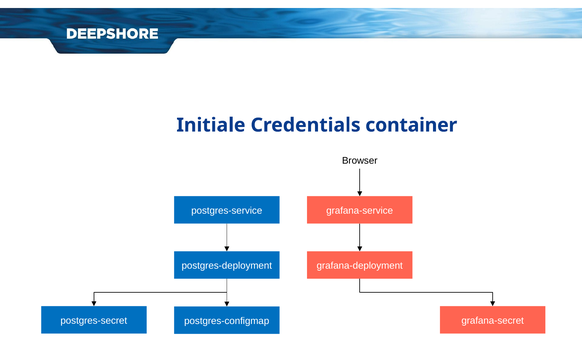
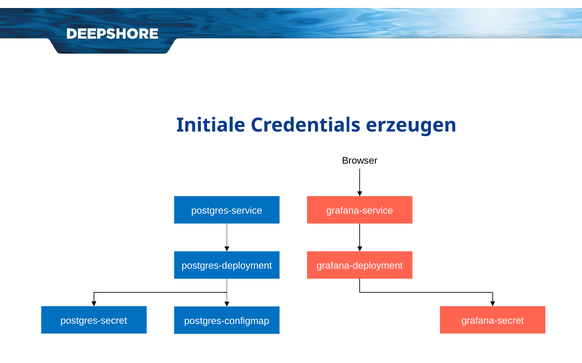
container: container -> erzeugen
